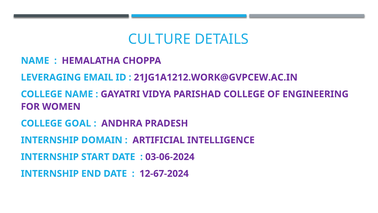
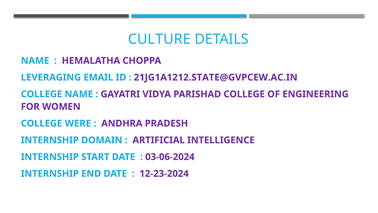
21JG1A1212.WORK@GVPCEW.AC.IN: 21JG1A1212.WORK@GVPCEW.AC.IN -> 21JG1A1212.STATE@GVPCEW.AC.IN
GOAL: GOAL -> WERE
12-67-2024: 12-67-2024 -> 12-23-2024
